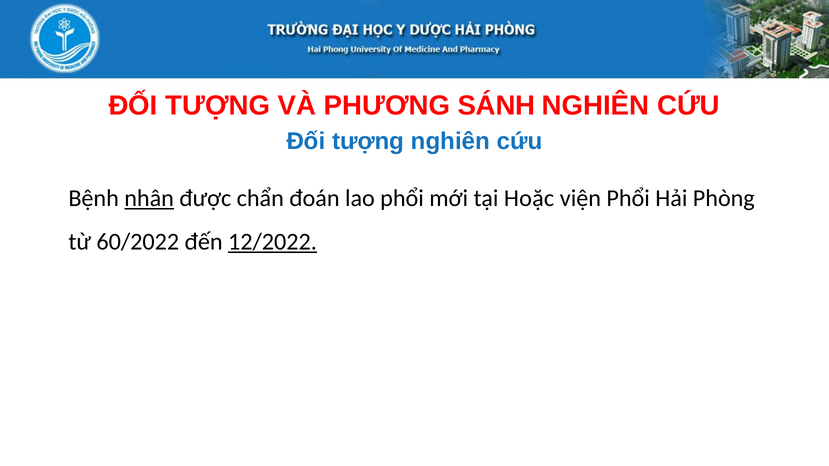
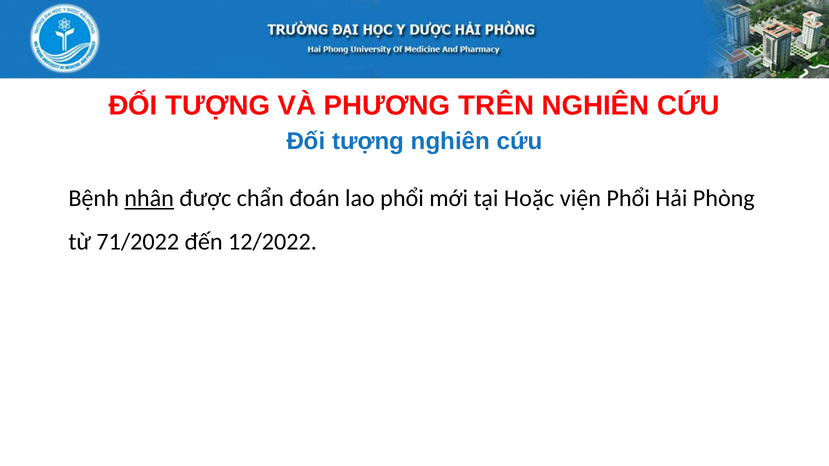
SÁNH: SÁNH -> TRÊN
60/2022: 60/2022 -> 71/2022
12/2022 underline: present -> none
